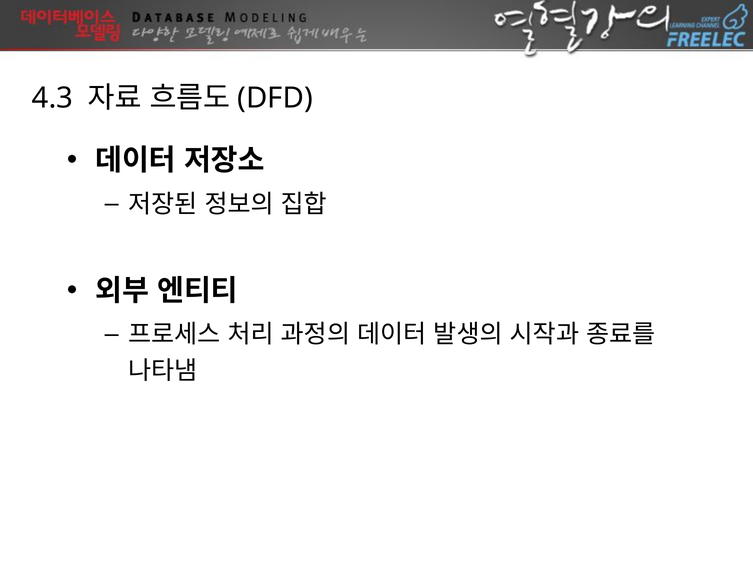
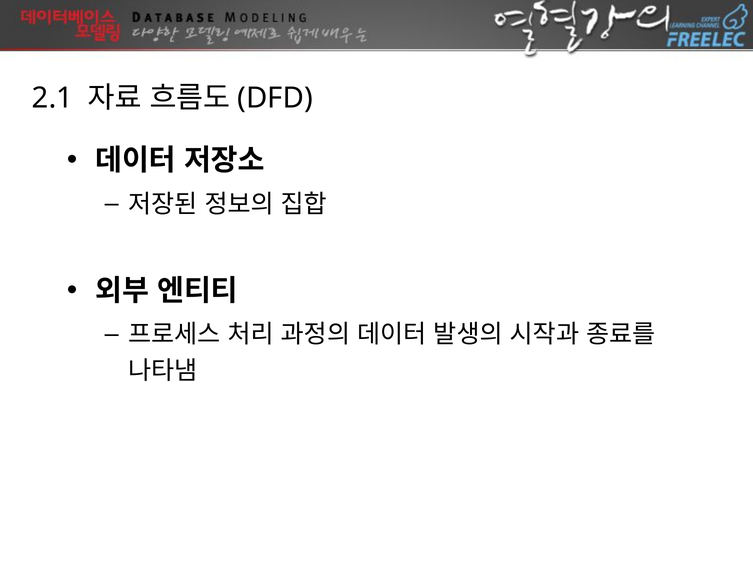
4.3: 4.3 -> 2.1
